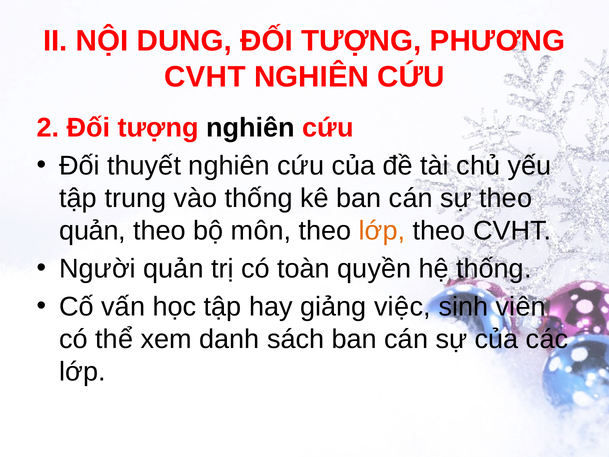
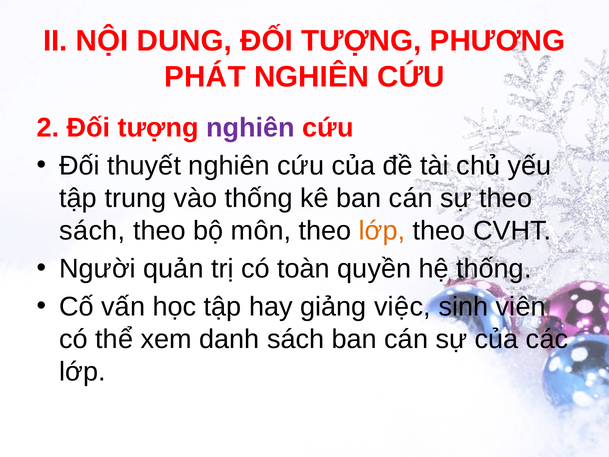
CVHT at (205, 77): CVHT -> PHÁT
nghiên at (250, 128) colour: black -> purple
quản at (93, 231): quản -> sách
